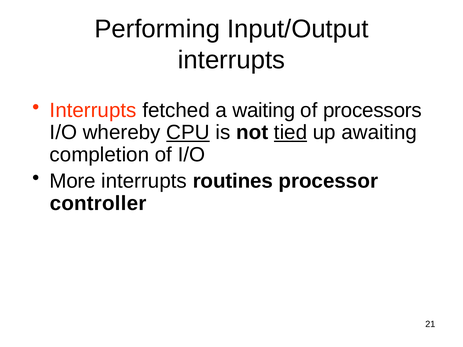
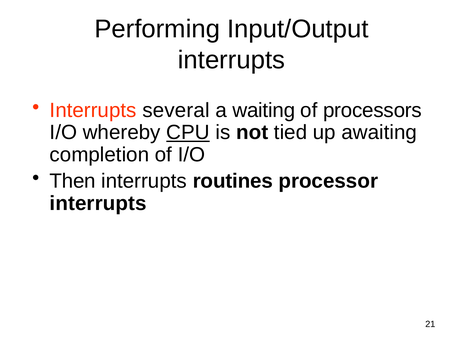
fetched: fetched -> several
tied underline: present -> none
More: More -> Then
controller at (98, 203): controller -> interrupts
